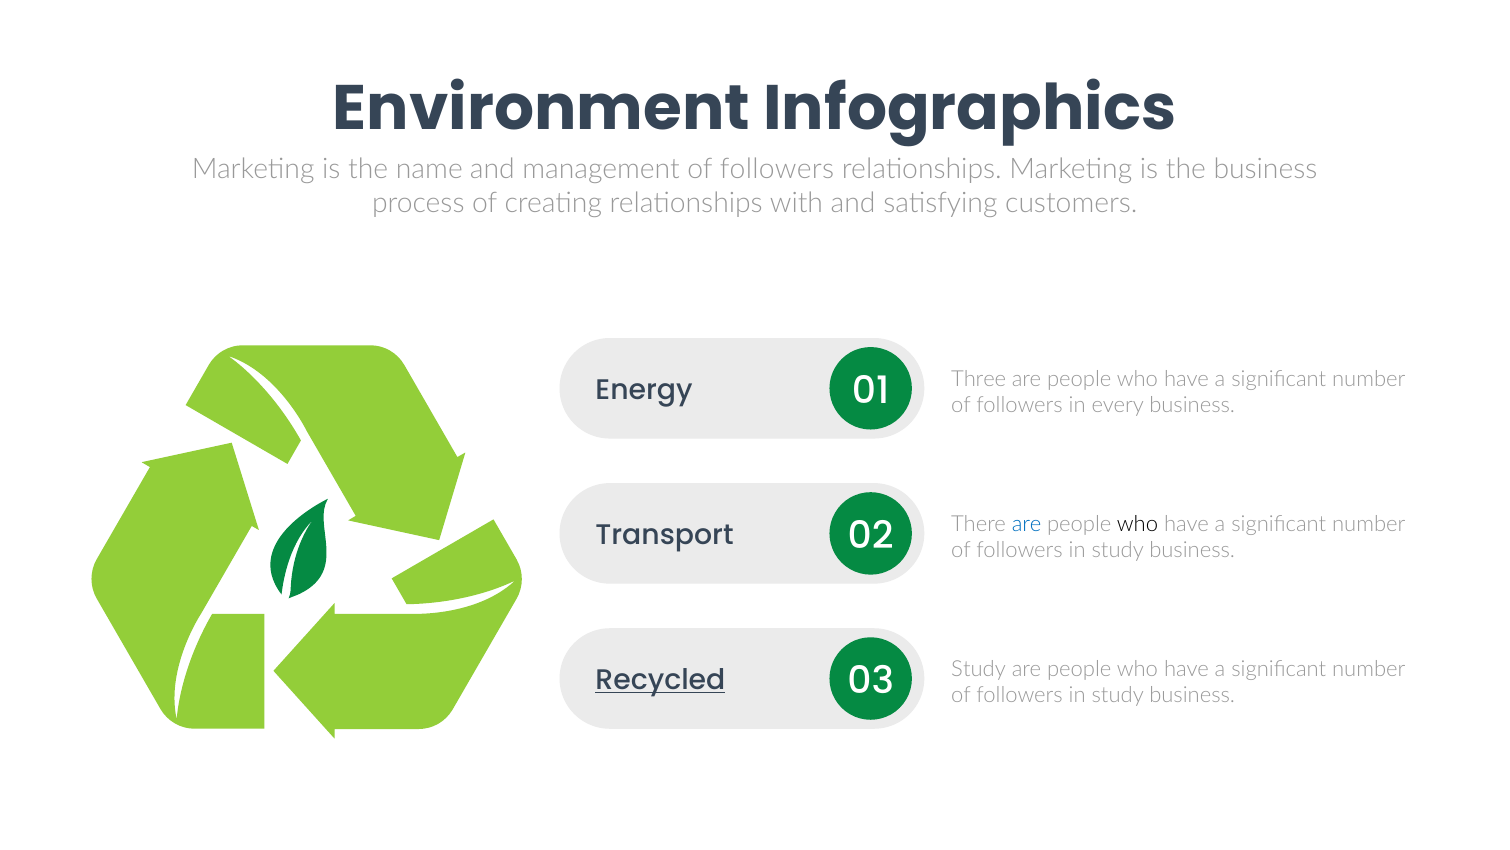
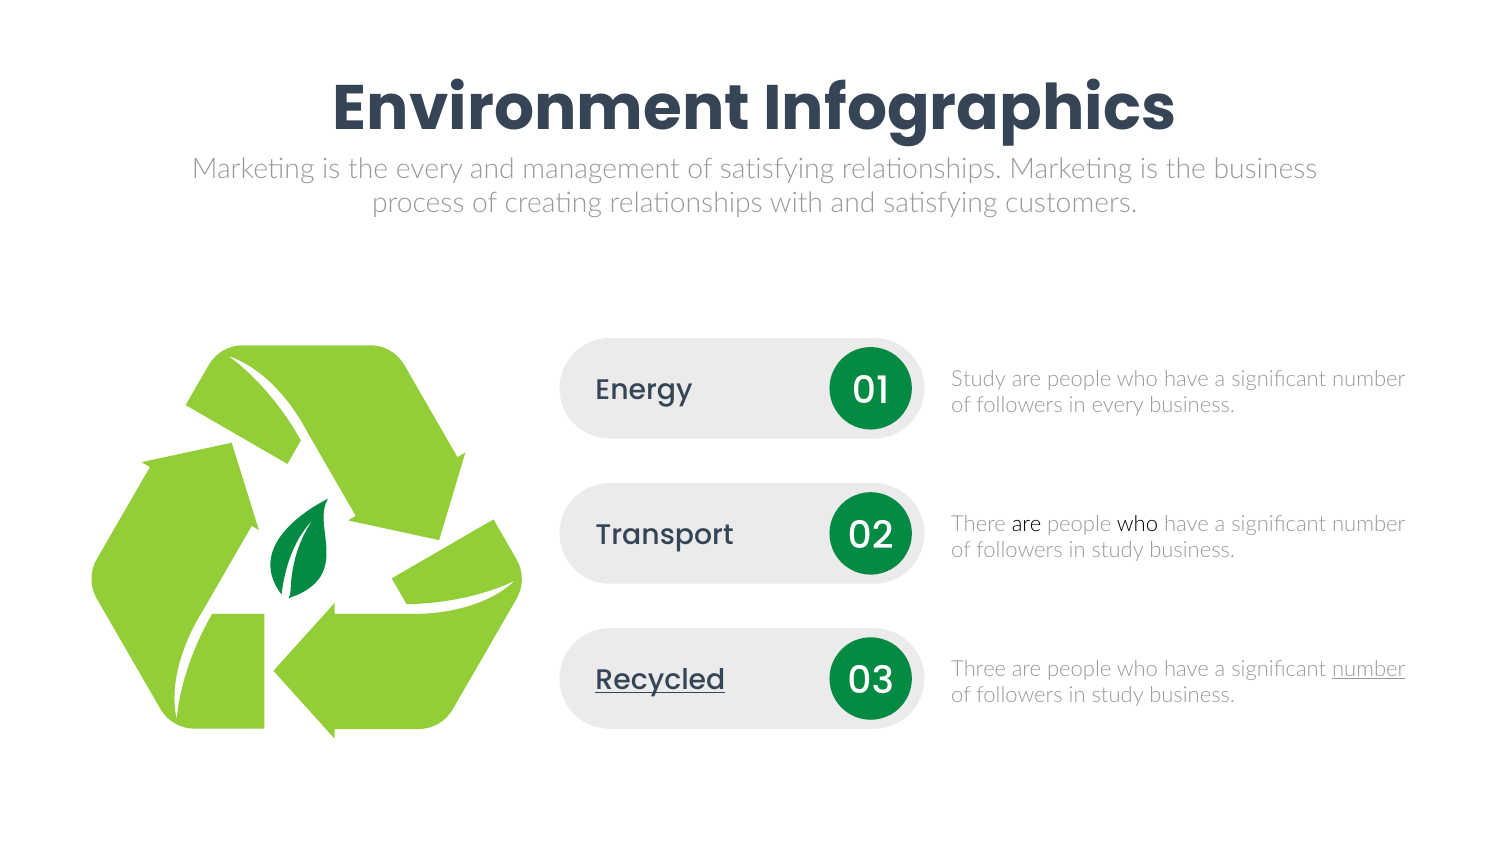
the name: name -> every
management of followers: followers -> satisfying
Three at (979, 379): Three -> Study
are at (1027, 524) colour: blue -> black
Study at (979, 668): Study -> Three
number at (1369, 668) underline: none -> present
